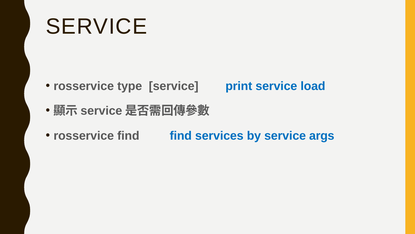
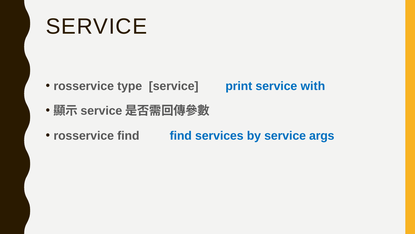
load: load -> with
